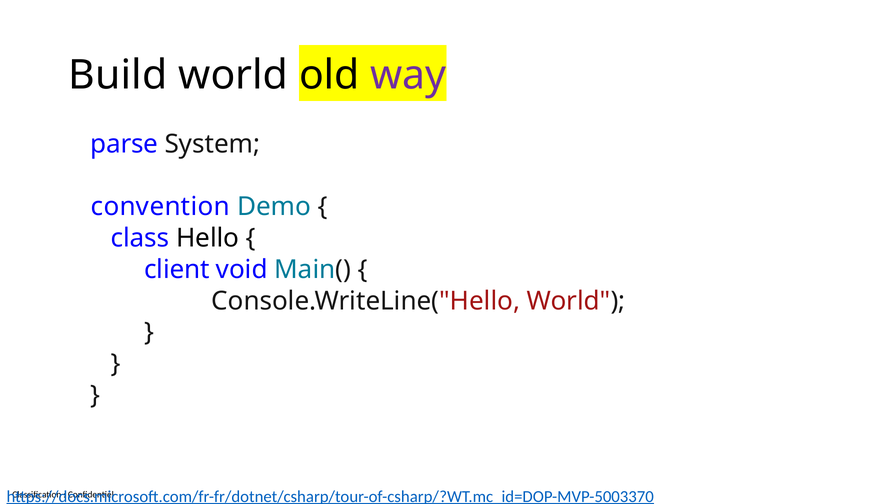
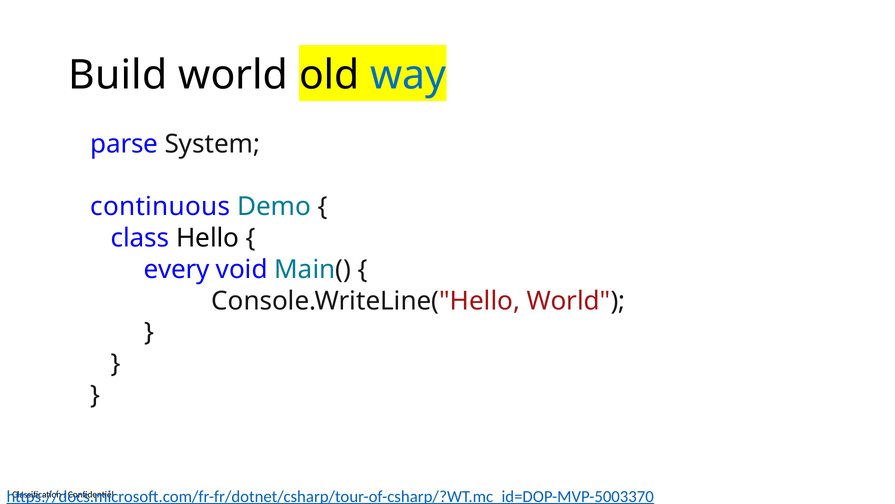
way colour: purple -> blue
convention: convention -> continuous
client: client -> every
